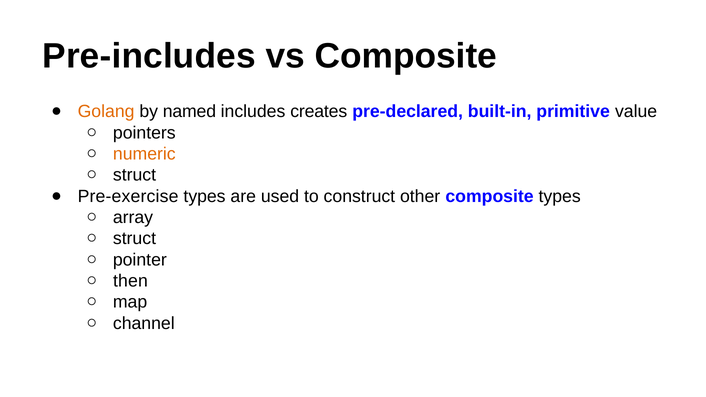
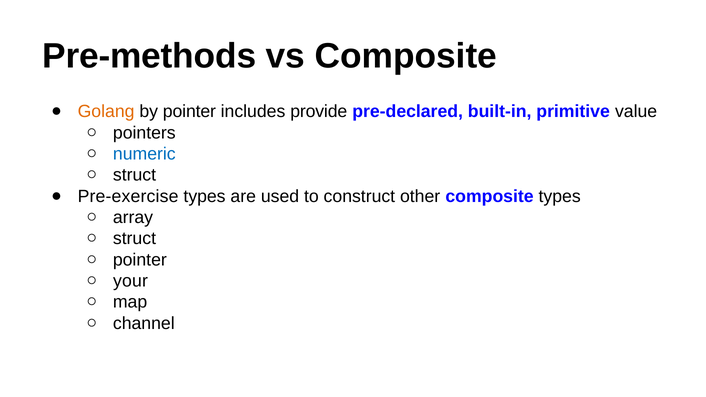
Pre-includes: Pre-includes -> Pre-methods
by named: named -> pointer
creates: creates -> provide
numeric colour: orange -> blue
then: then -> your
